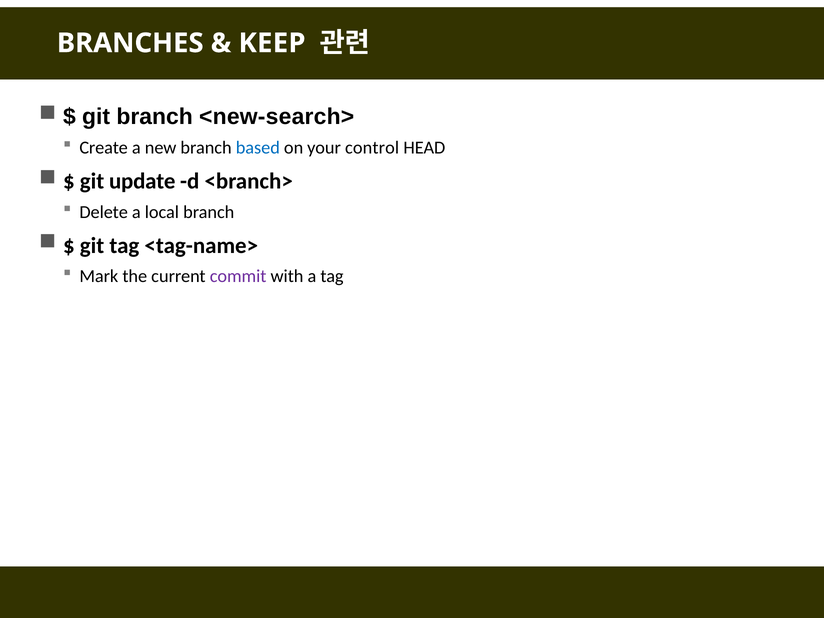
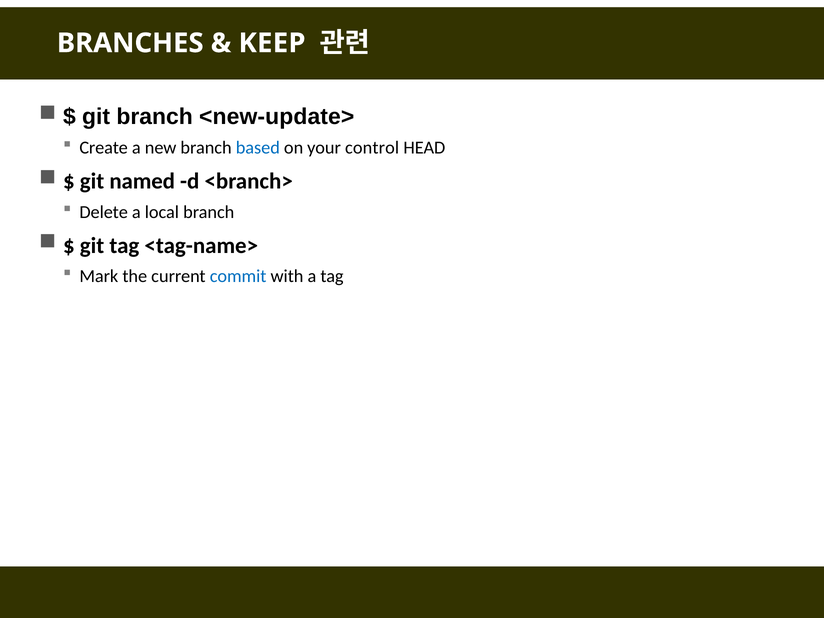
<new-search>: <new-search> -> <new-update>
update: update -> named
commit colour: purple -> blue
